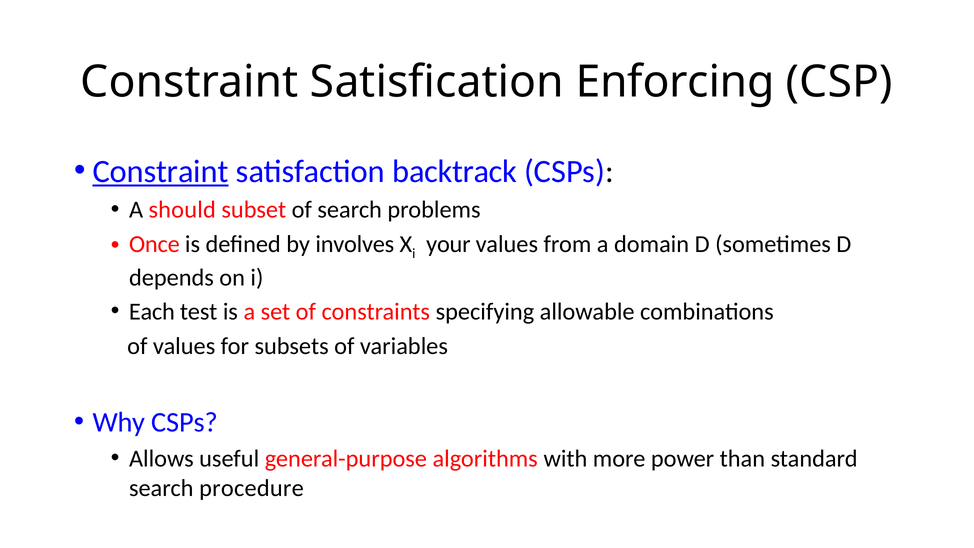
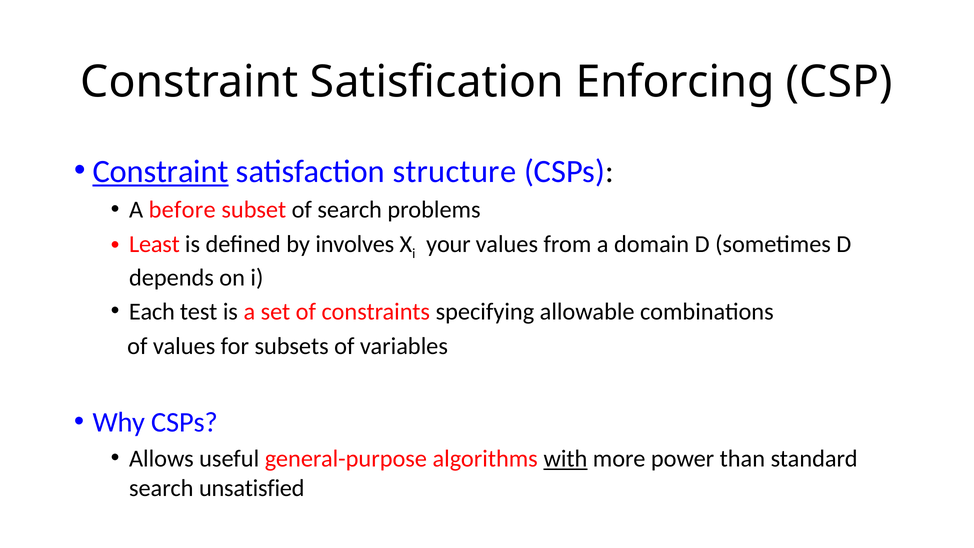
backtrack: backtrack -> structure
should: should -> before
Once: Once -> Least
with underline: none -> present
procedure: procedure -> unsatisfied
